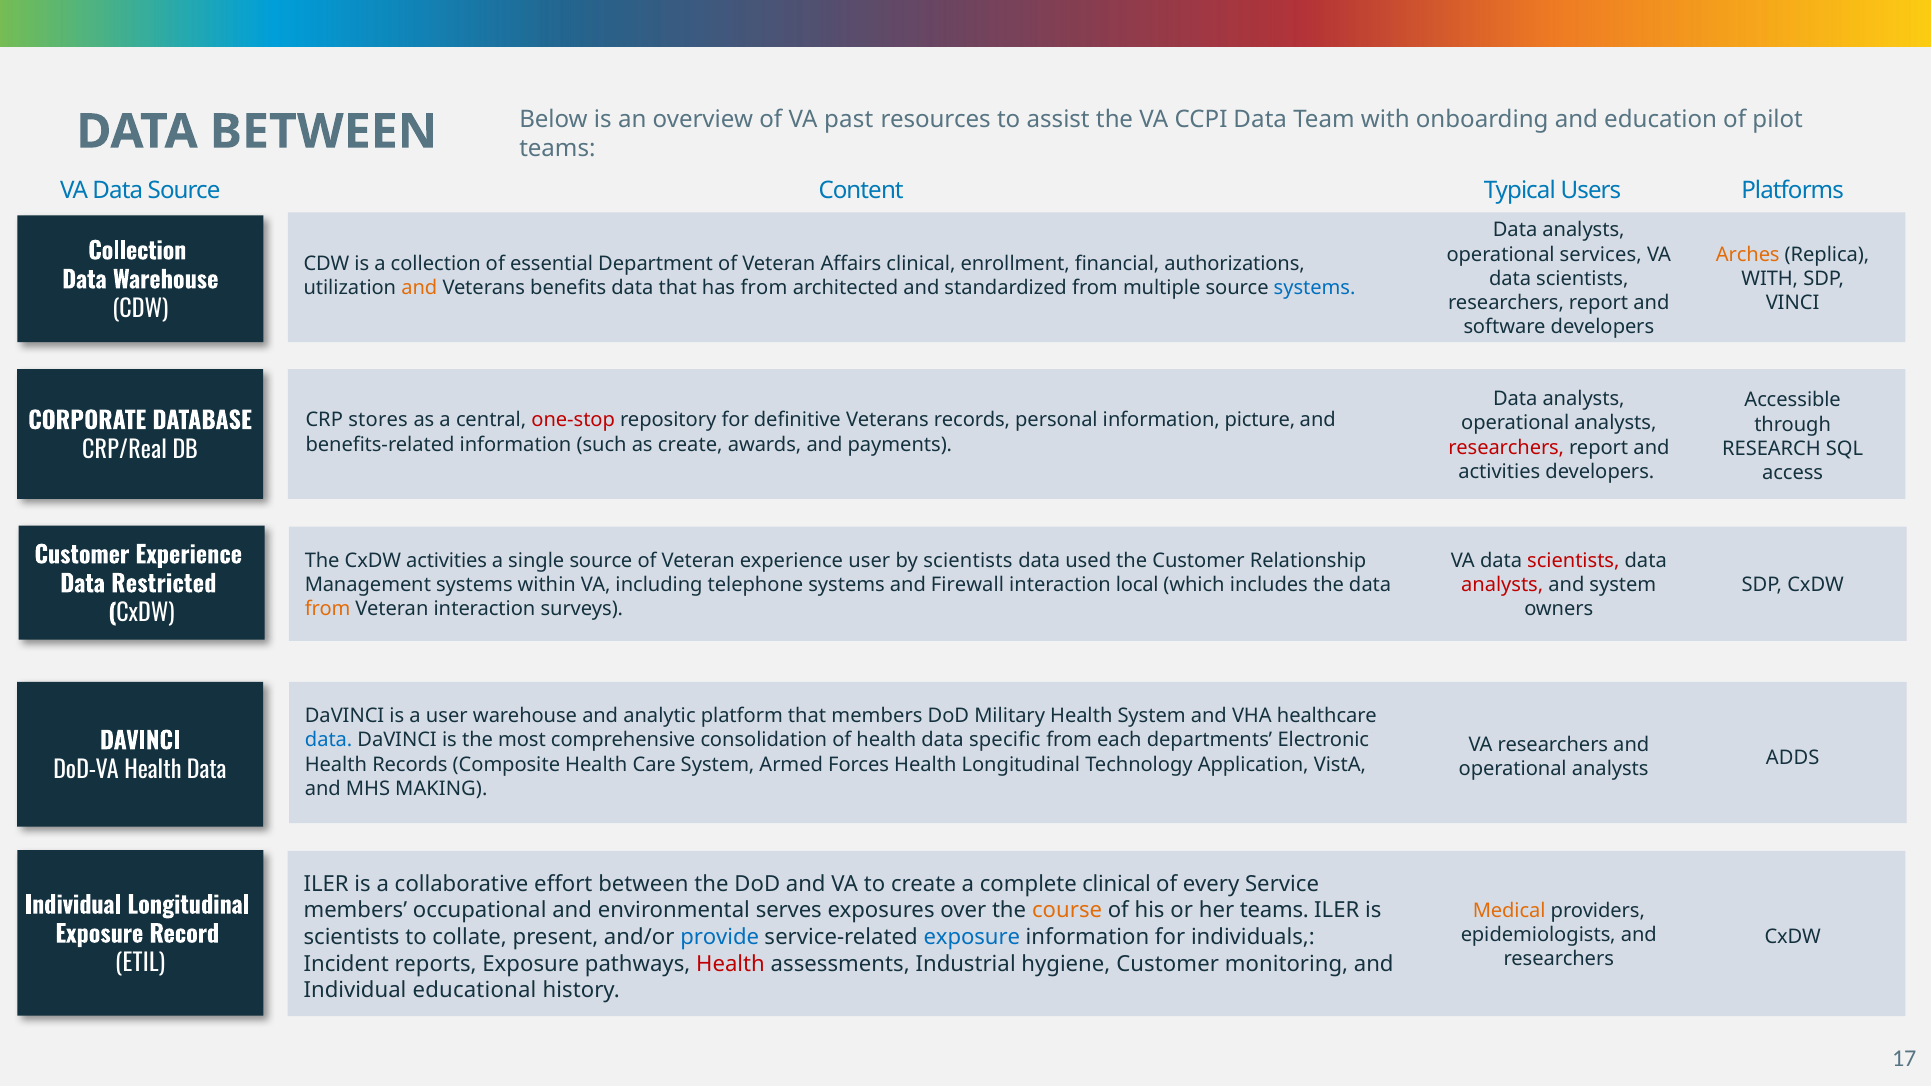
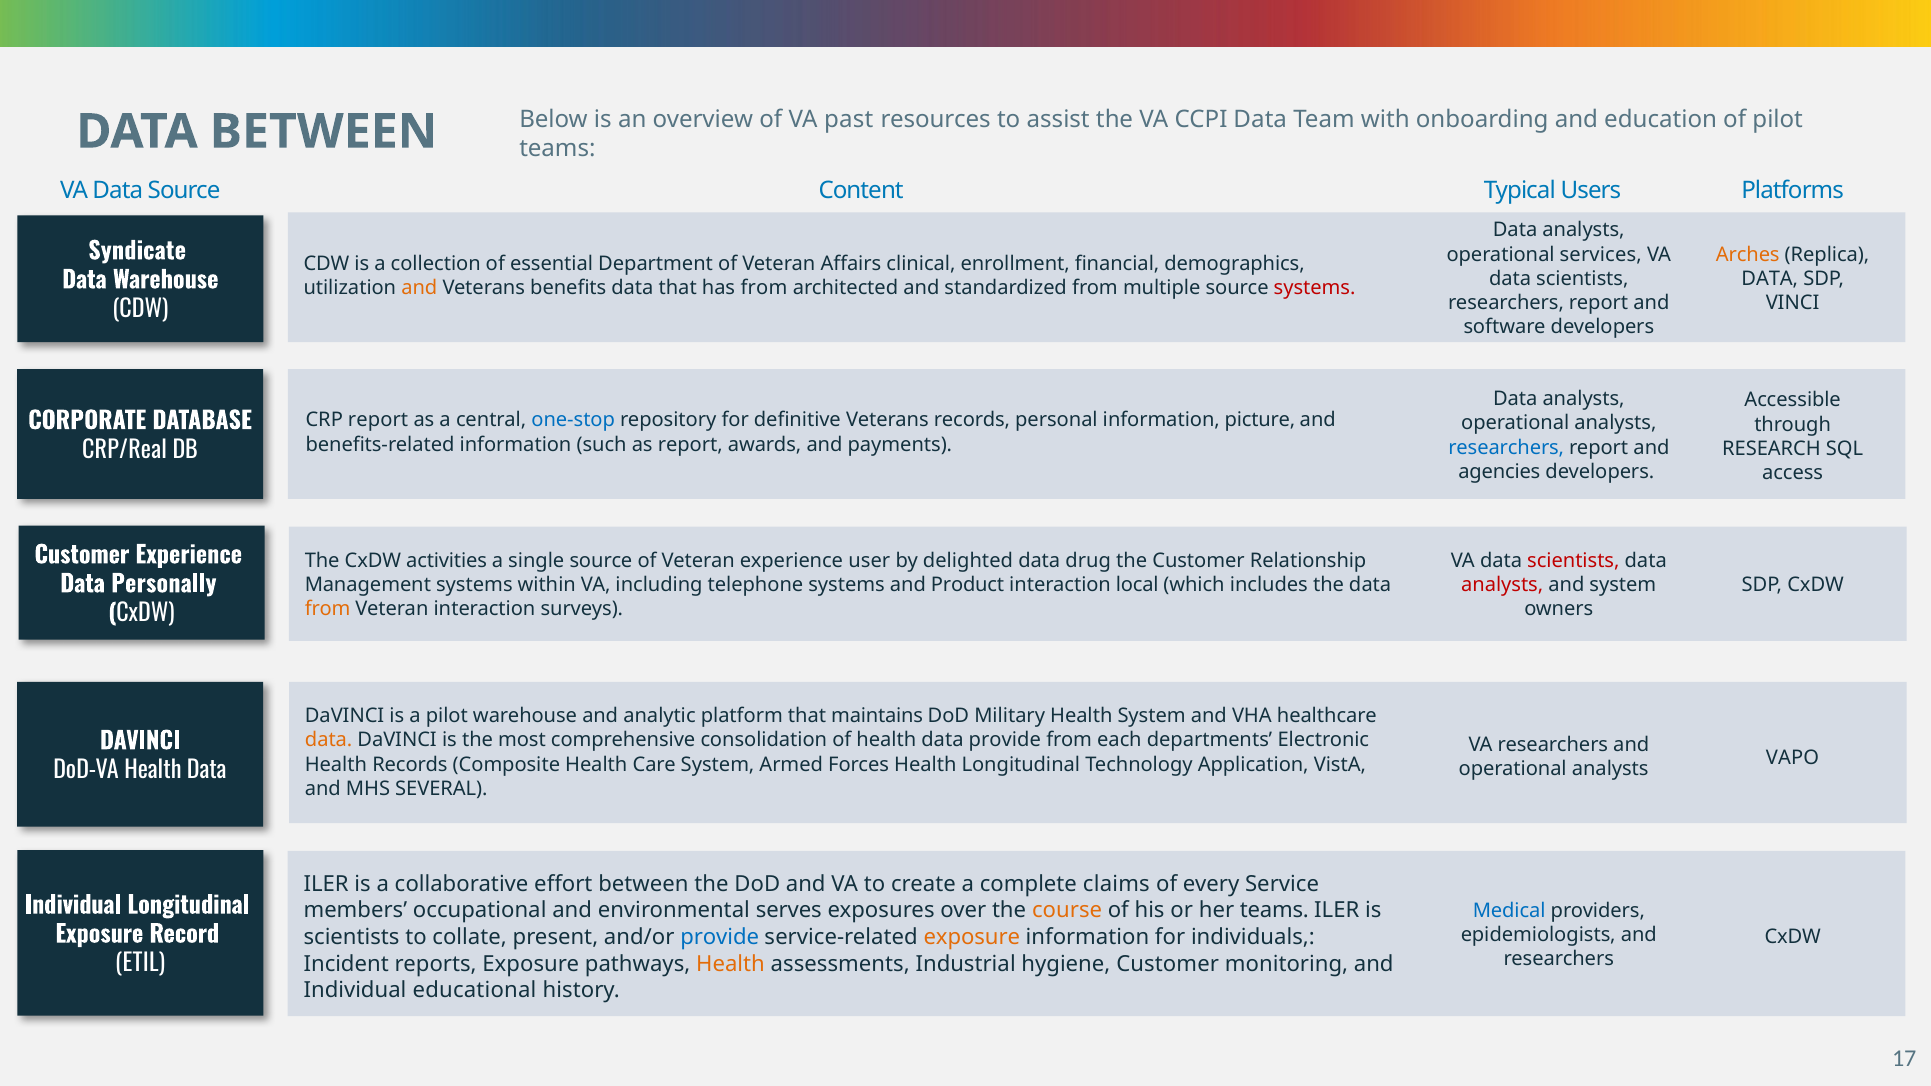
Collection at (137, 252): Collection -> Syndicate
authorizations: authorizations -> demographics
WITH at (1770, 279): WITH -> DATA
systems at (1315, 288) colour: blue -> red
CRP stores: stores -> report
one-stop colour: red -> blue
as create: create -> report
researchers at (1506, 448) colour: red -> blue
activities at (1499, 472): activities -> agencies
by scientists: scientists -> delighted
used: used -> drug
Restricted: Restricted -> Personally
Firewall: Firewall -> Product
a user: user -> pilot
that members: members -> maintains
data at (329, 740) colour: blue -> orange
data specific: specific -> provide
ADDS: ADDS -> VAPO
MAKING: MAKING -> SEVERAL
complete clinical: clinical -> claims
Medical colour: orange -> blue
exposure at (972, 937) colour: blue -> orange
Health at (731, 964) colour: red -> orange
